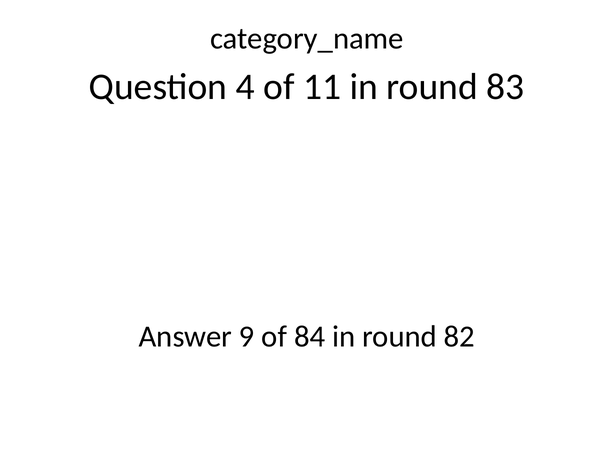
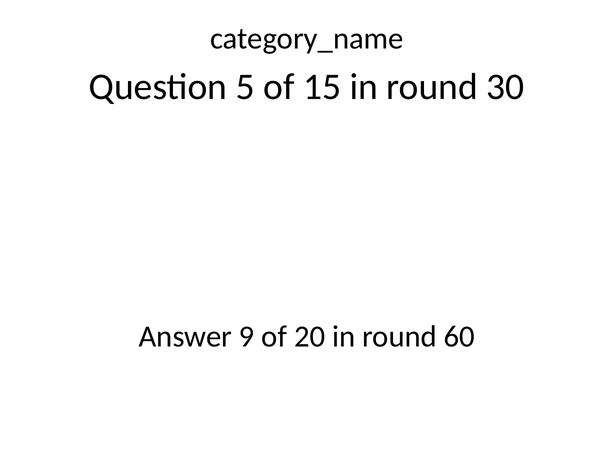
4: 4 -> 5
11: 11 -> 15
83: 83 -> 30
84: 84 -> 20
82: 82 -> 60
